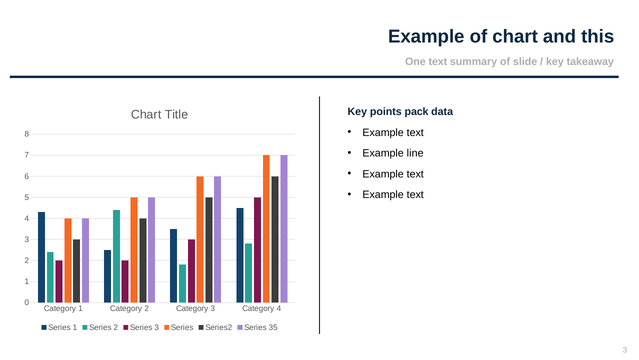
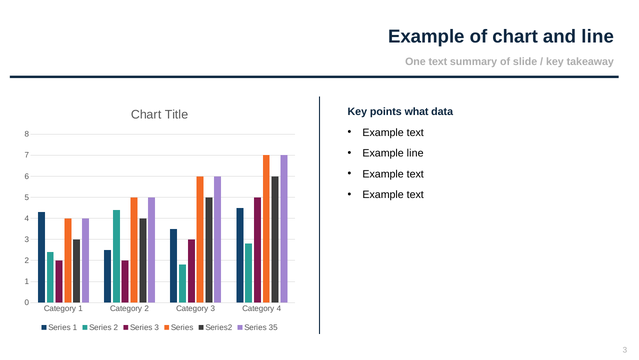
and this: this -> line
pack: pack -> what
